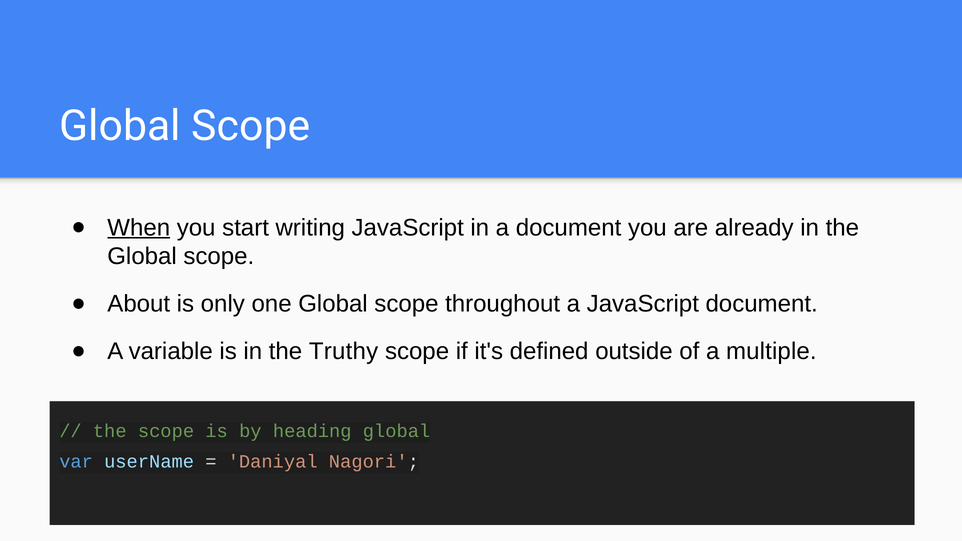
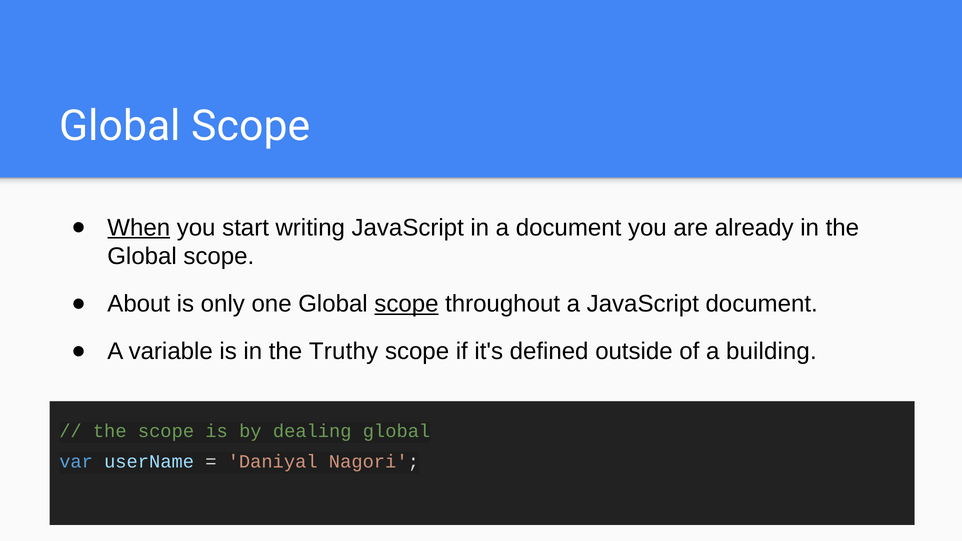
scope at (406, 304) underline: none -> present
multiple: multiple -> building
heading: heading -> dealing
